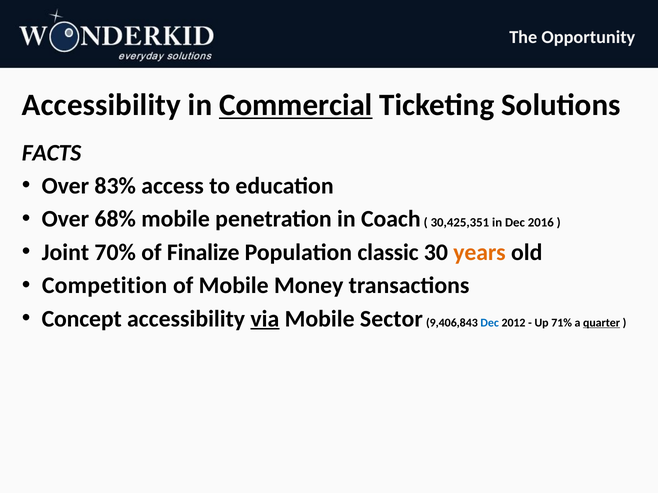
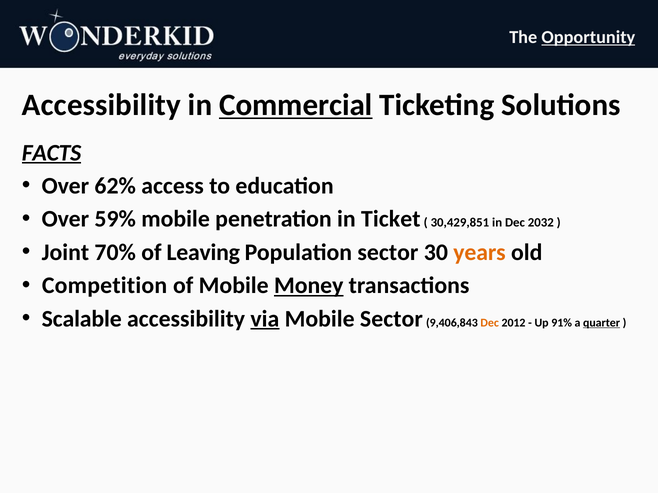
Opportunity underline: none -> present
FACTS underline: none -> present
83%: 83% -> 62%
68%: 68% -> 59%
Coach: Coach -> Ticket
30,425,351: 30,425,351 -> 30,429,851
2016: 2016 -> 2032
Finalize: Finalize -> Leaving
Population classic: classic -> sector
Money underline: none -> present
Concept: Concept -> Scalable
Dec at (490, 323) colour: blue -> orange
71%: 71% -> 91%
